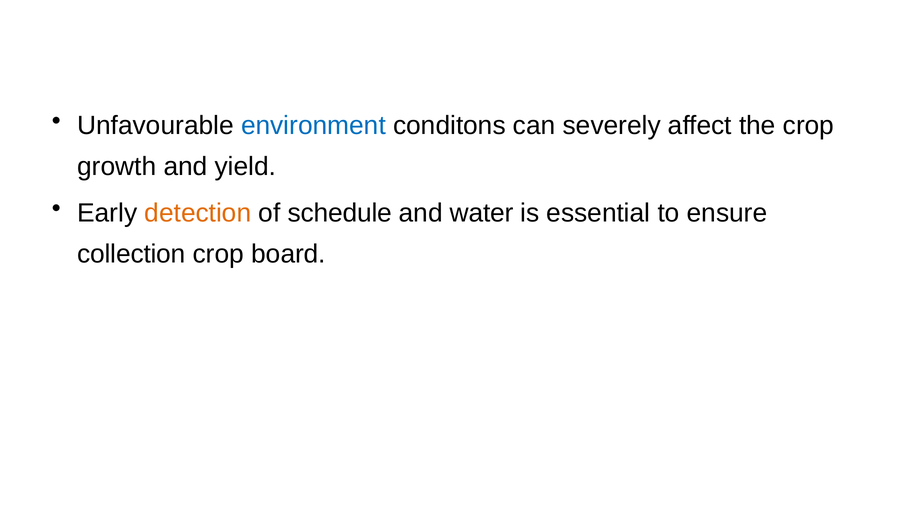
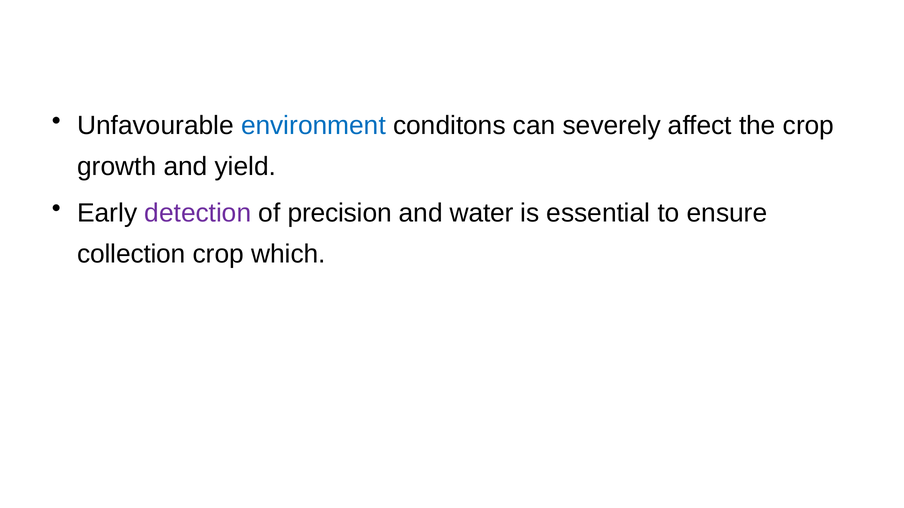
detection colour: orange -> purple
schedule: schedule -> precision
board: board -> which
